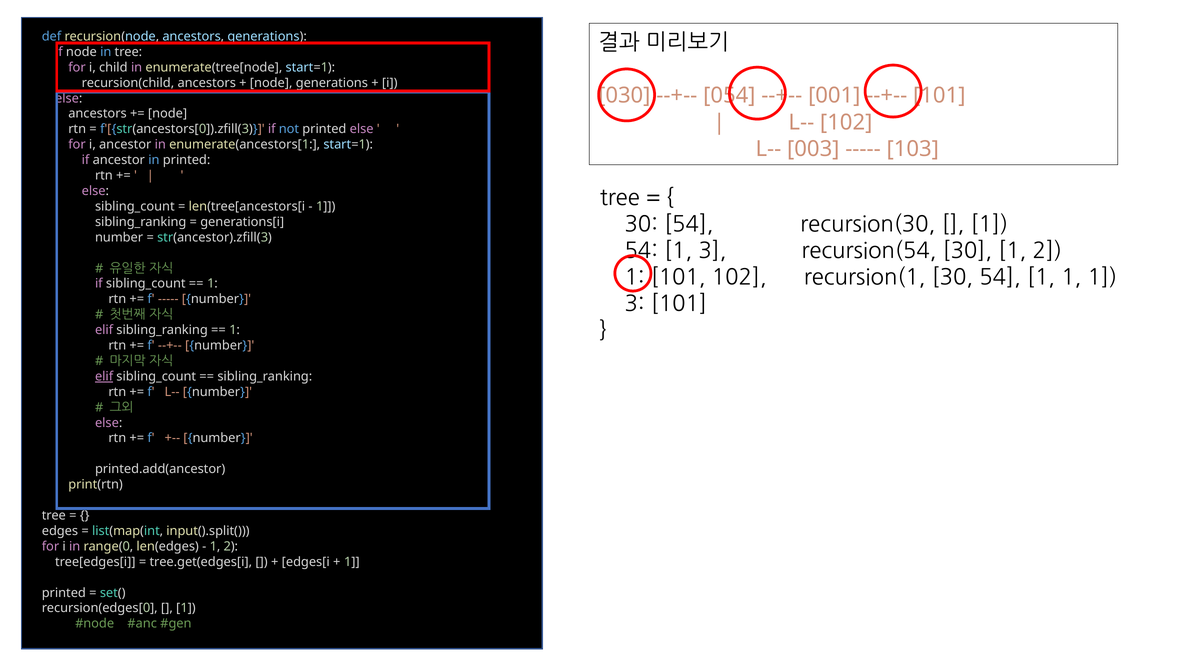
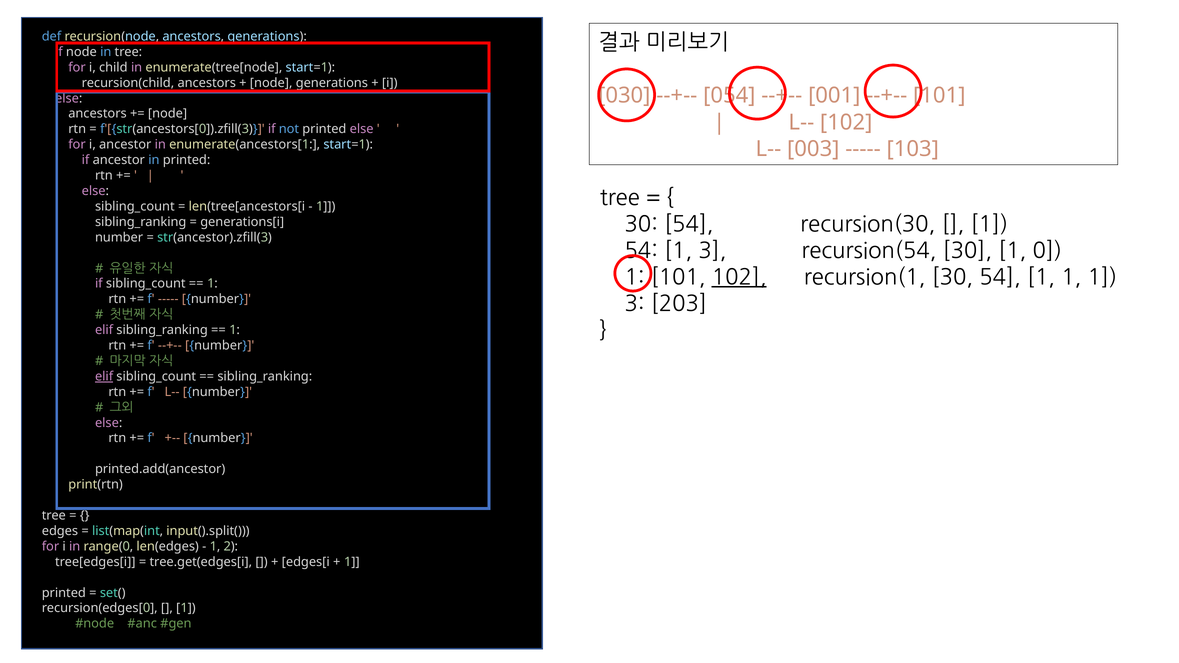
30 1 2: 2 -> 0
102 at (739, 277) underline: none -> present
3 101: 101 -> 203
